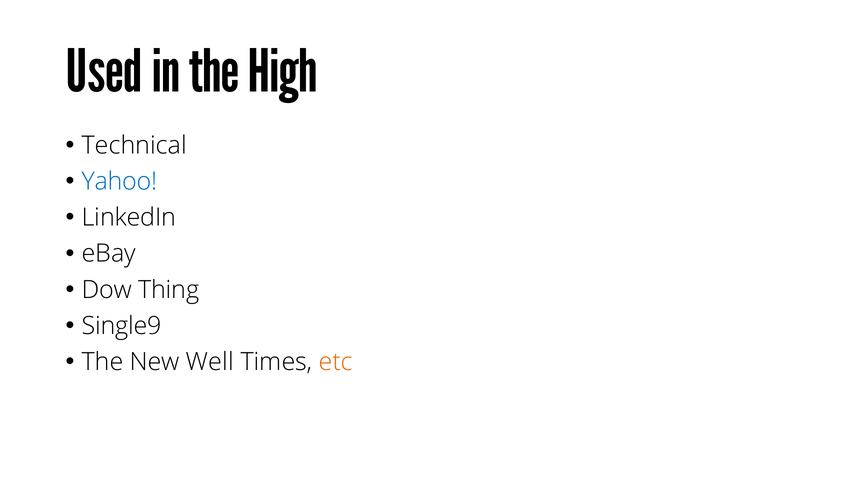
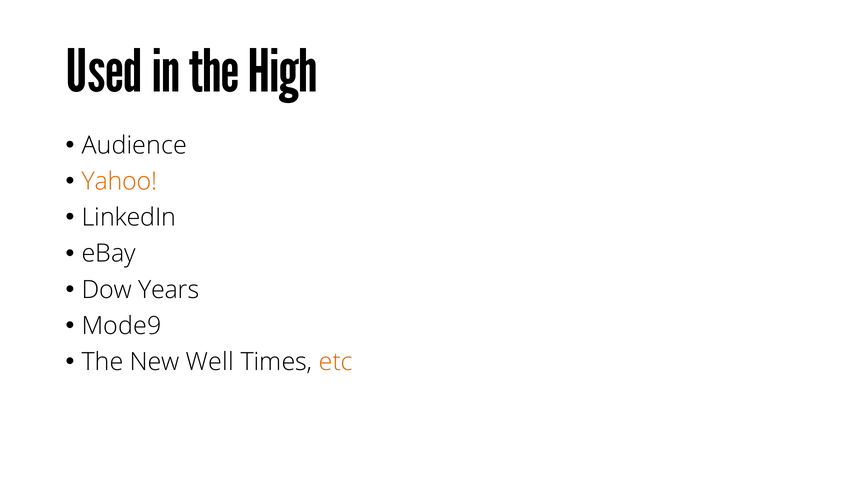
Technical: Technical -> Audience
Yahoo colour: blue -> orange
Thing: Thing -> Years
Single9: Single9 -> Mode9
